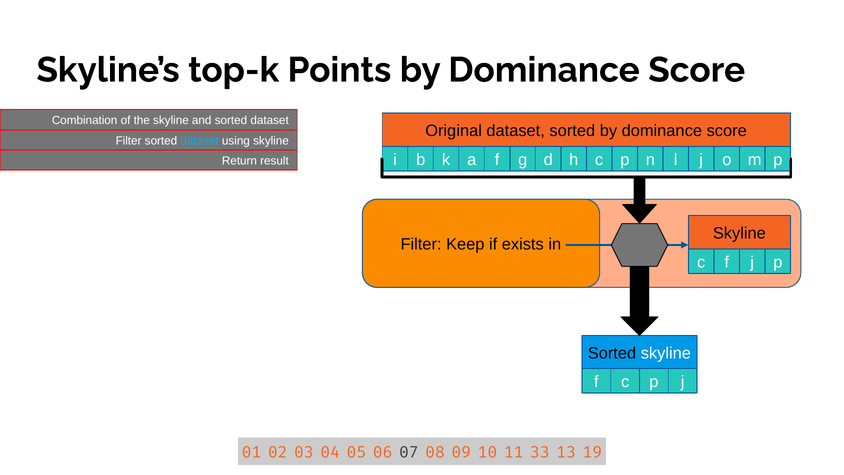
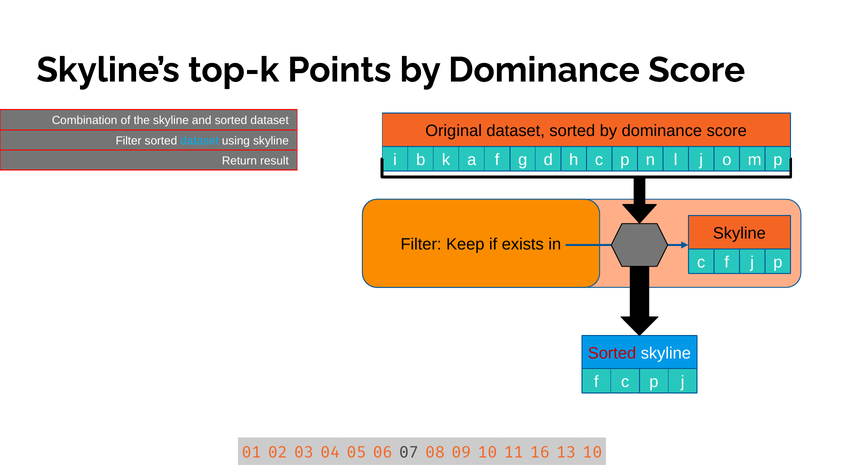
Sorted at (612, 353) colour: black -> red
33: 33 -> 16
13 19: 19 -> 10
